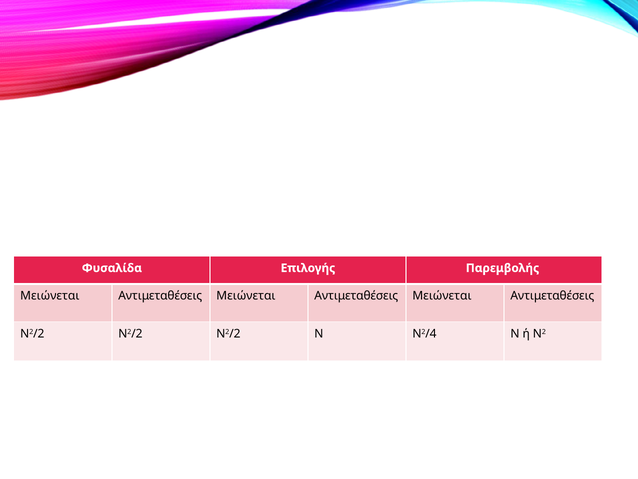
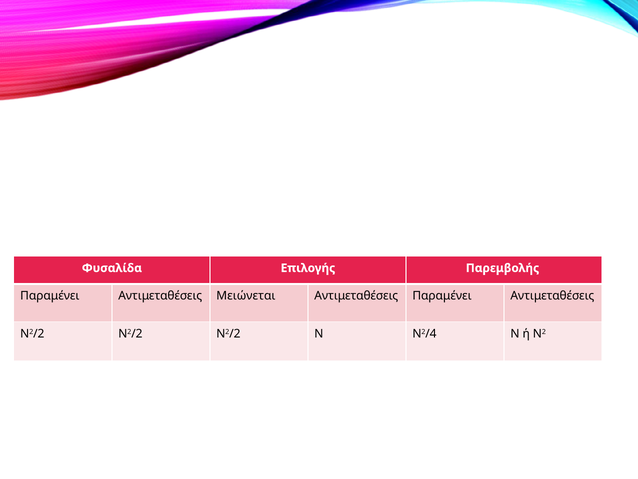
Μειώνεται at (50, 296): Μειώνεται -> Παραμένει
Μειώνεται at (442, 296): Μειώνεται -> Παραμένει
